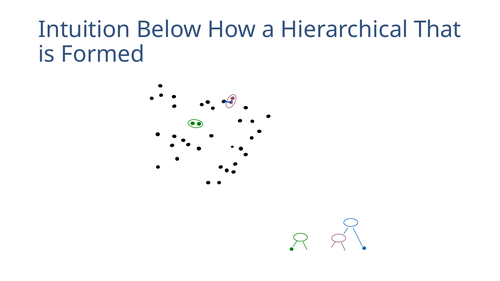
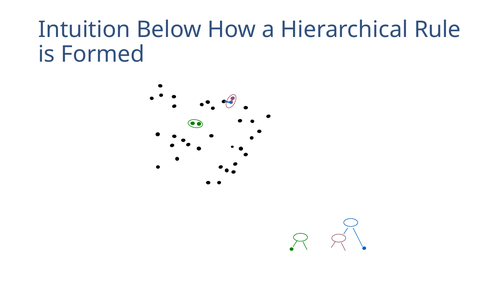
That: That -> Rule
